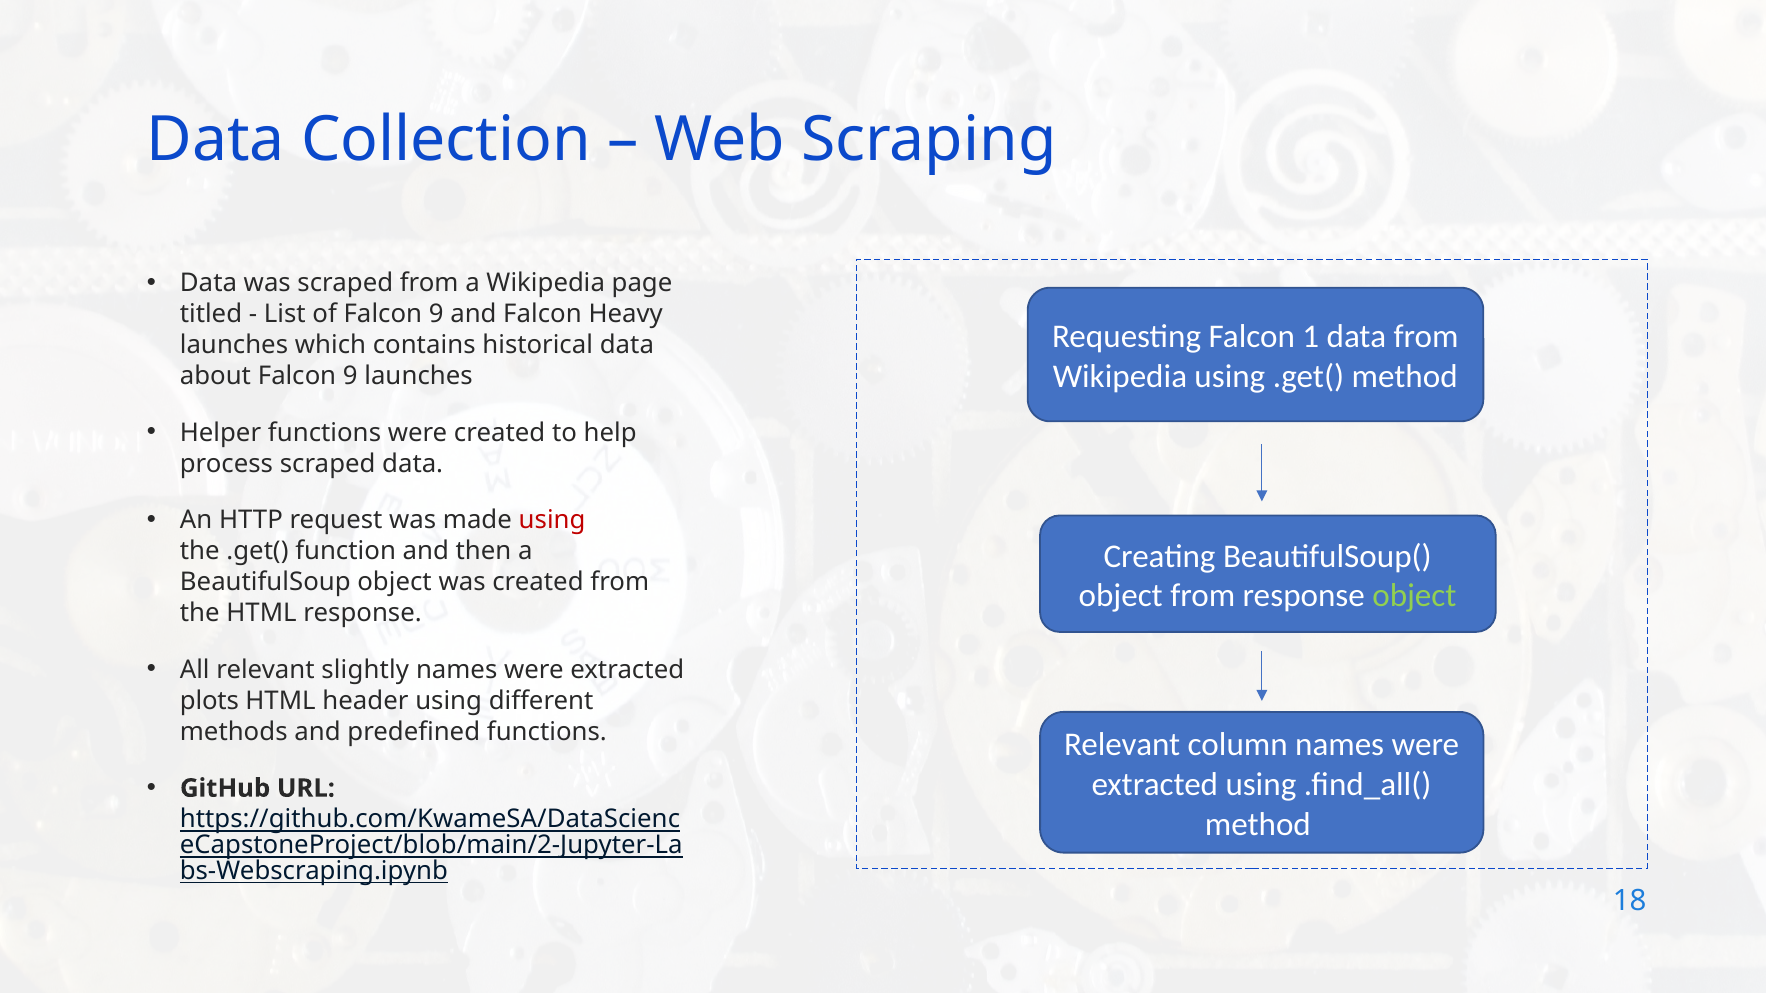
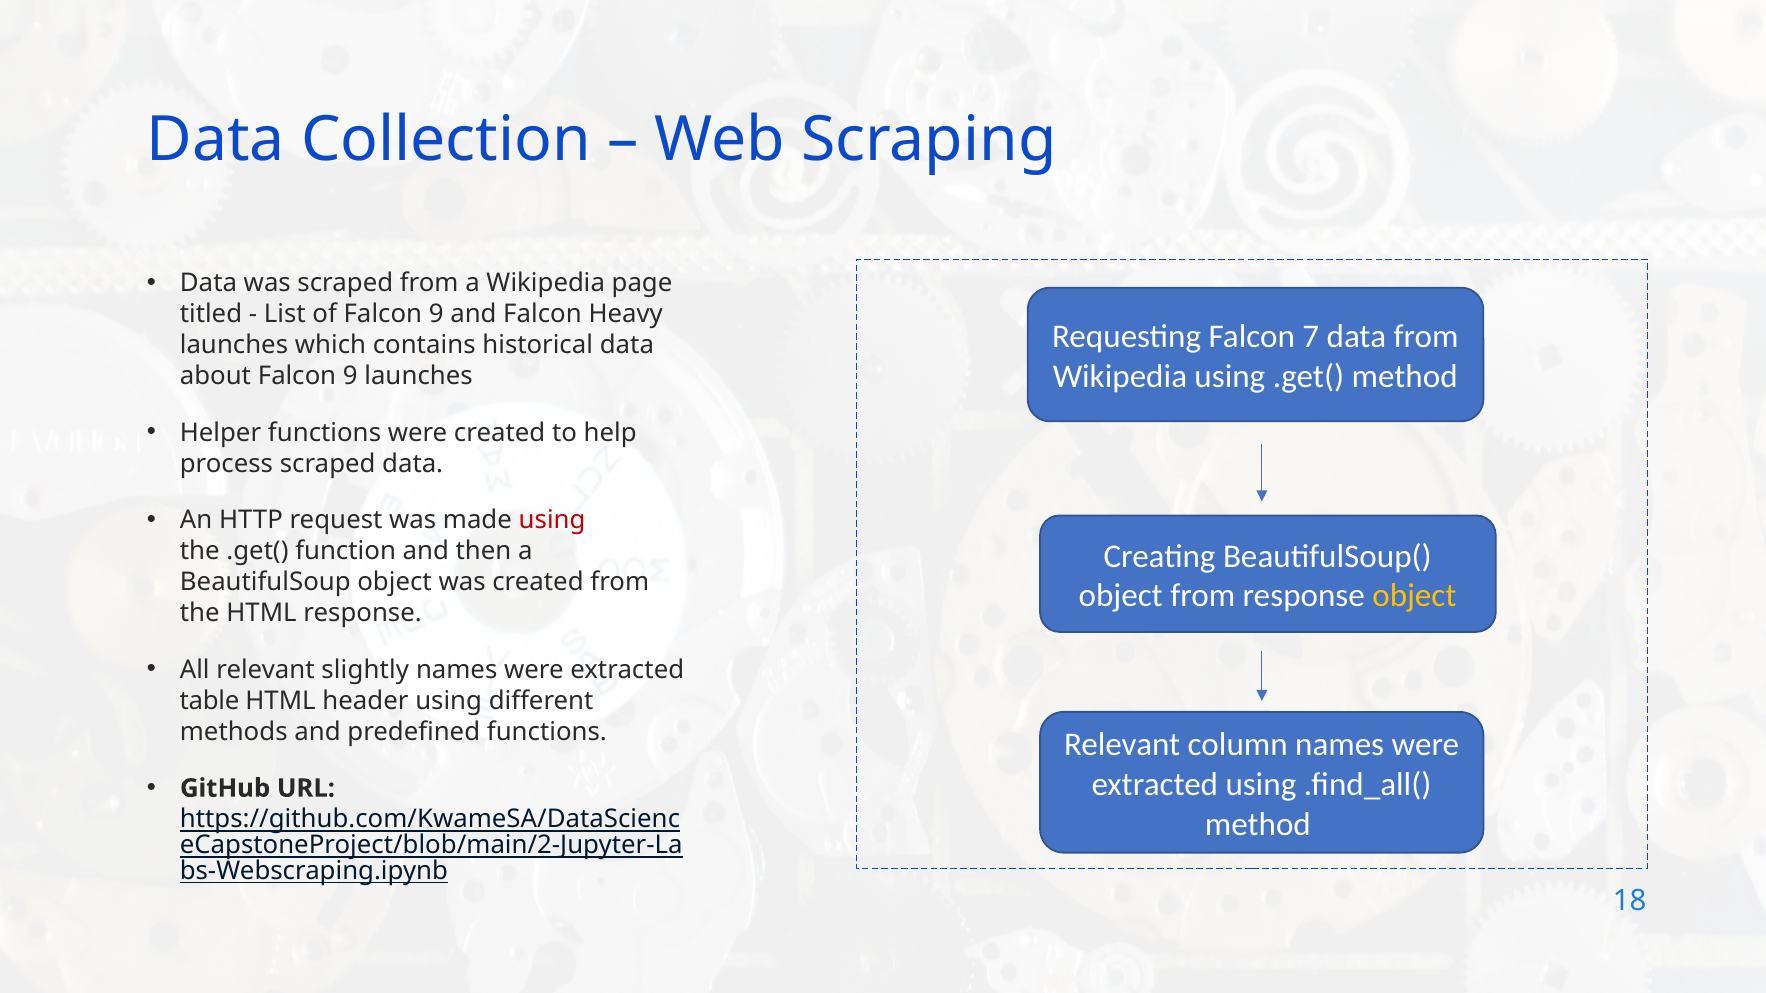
1: 1 -> 7
object at (1414, 596) colour: light green -> yellow
plots: plots -> table
